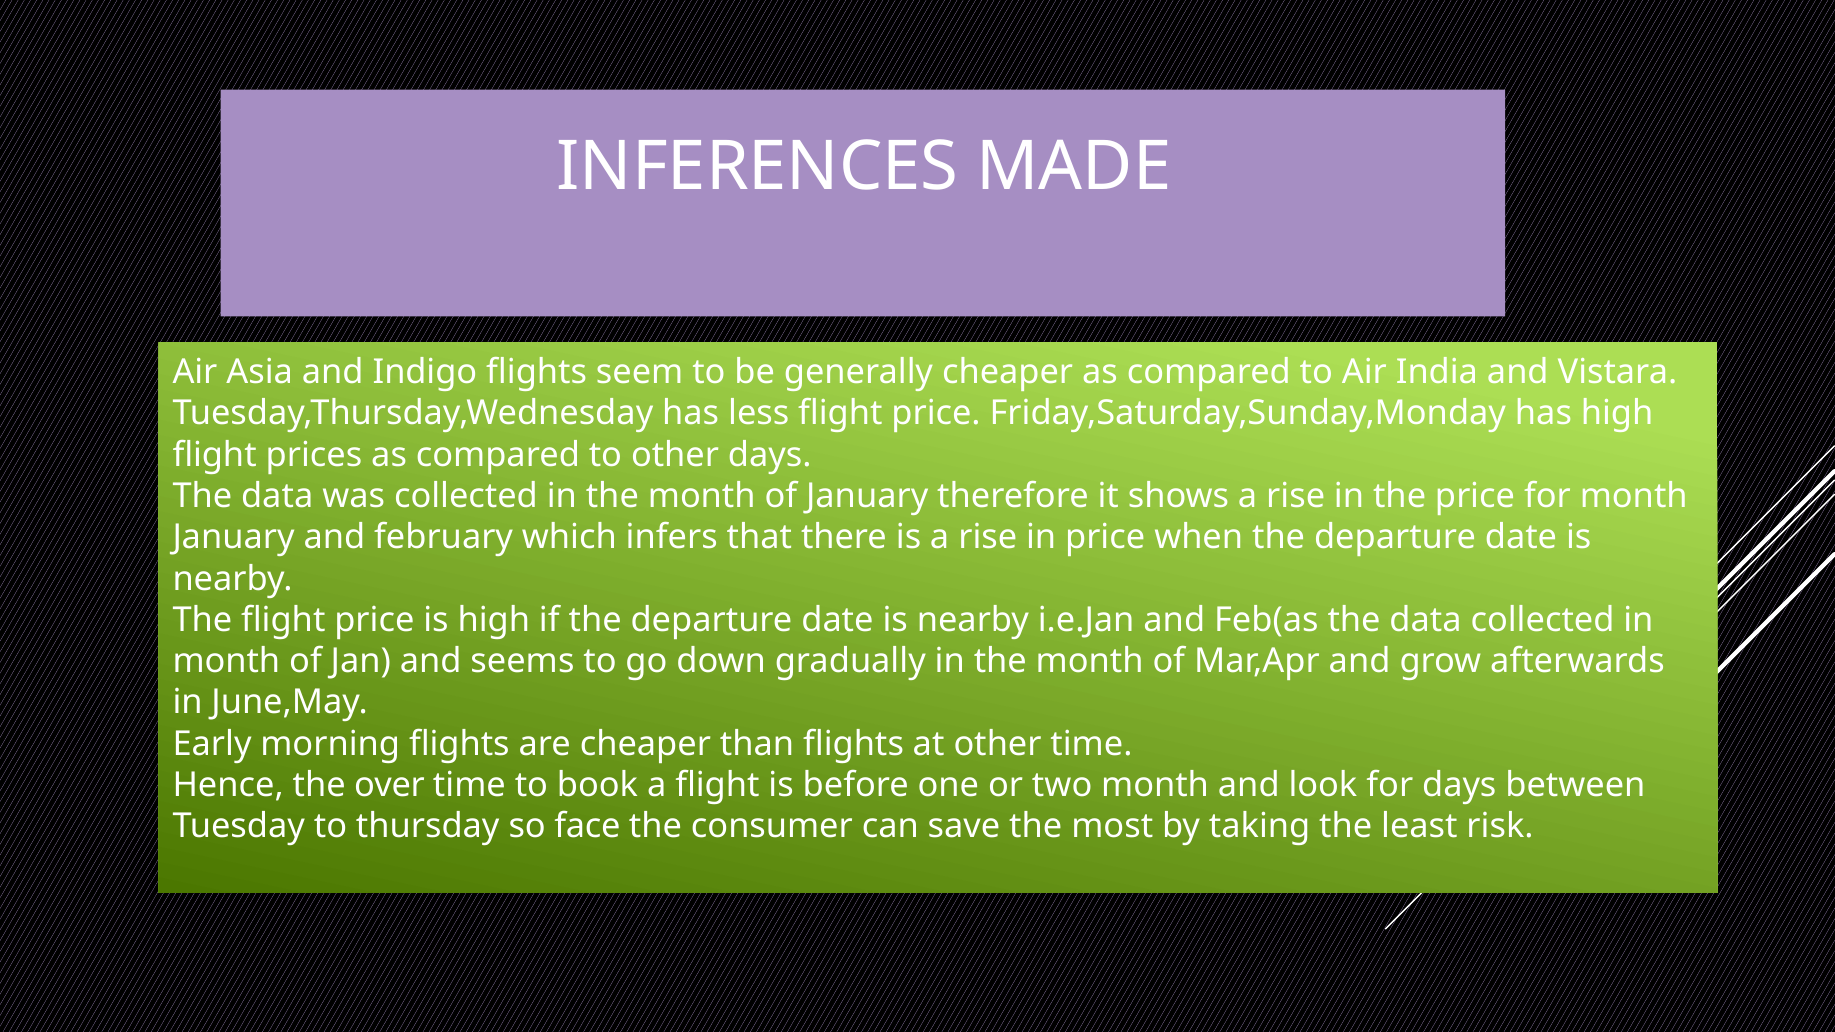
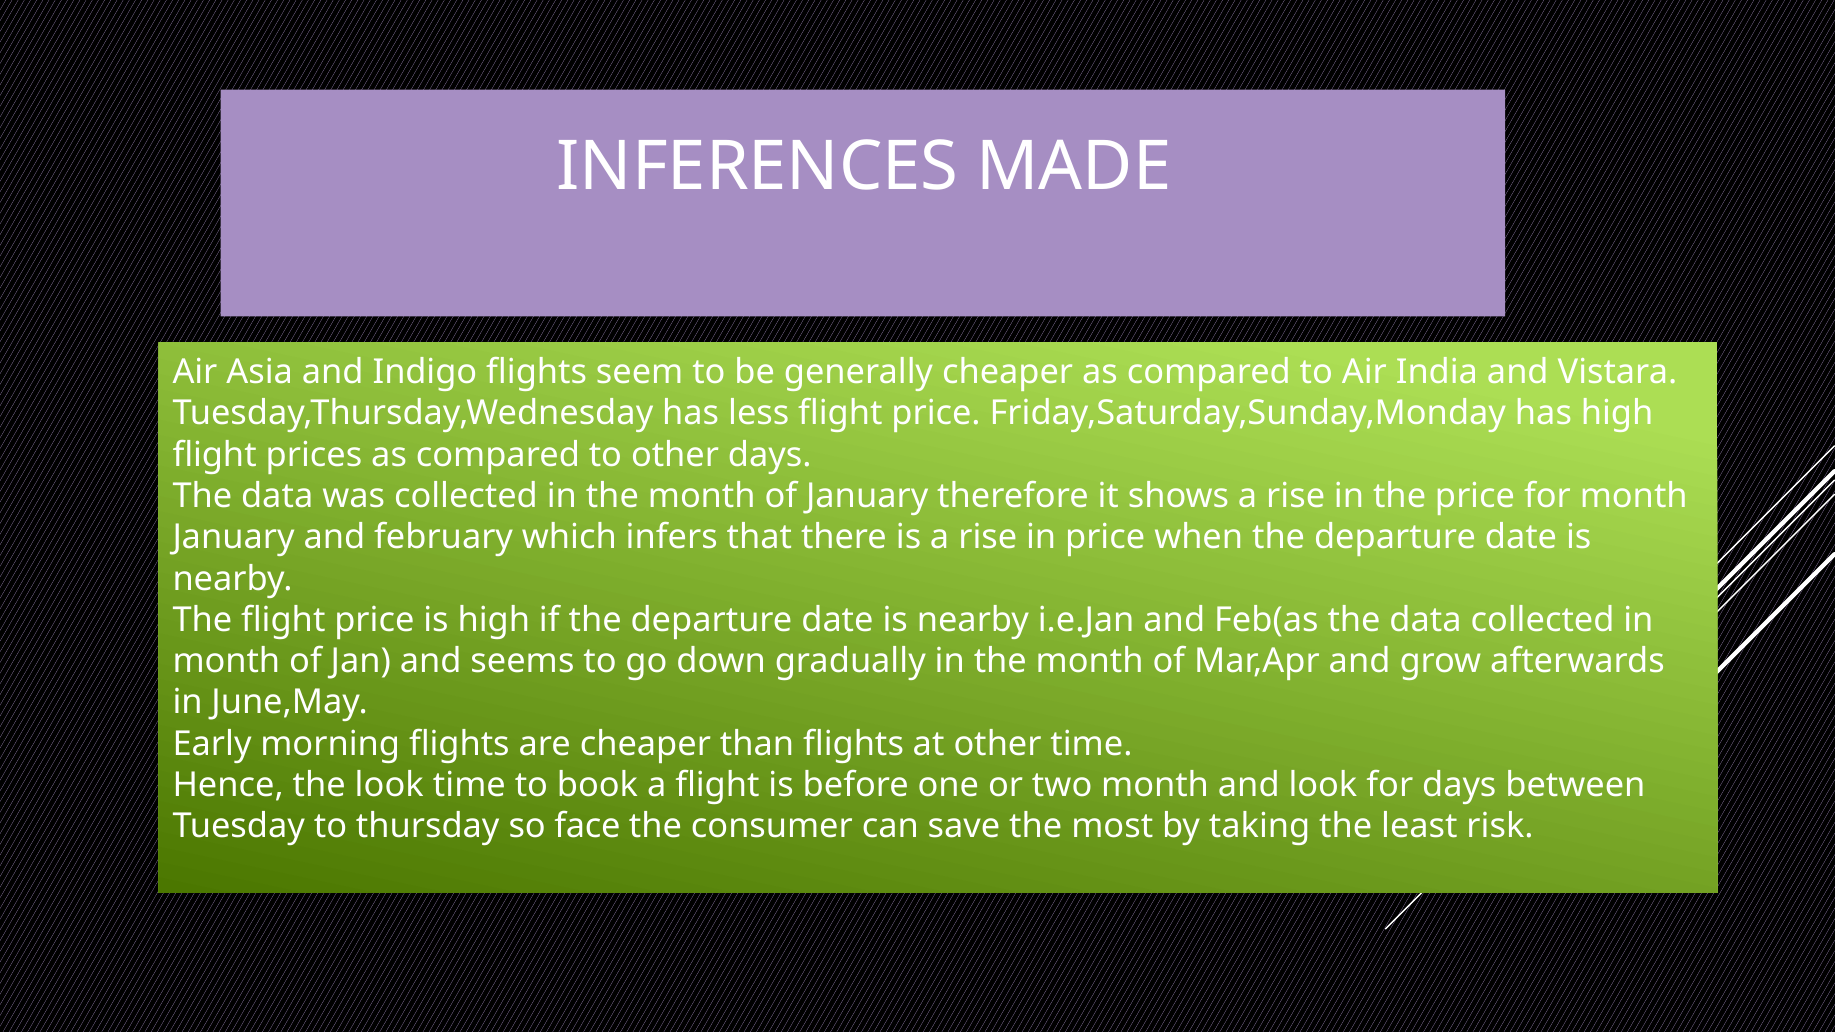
the over: over -> look
